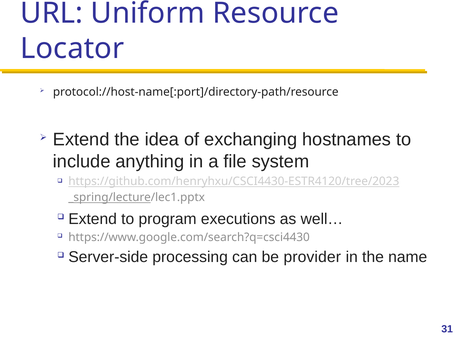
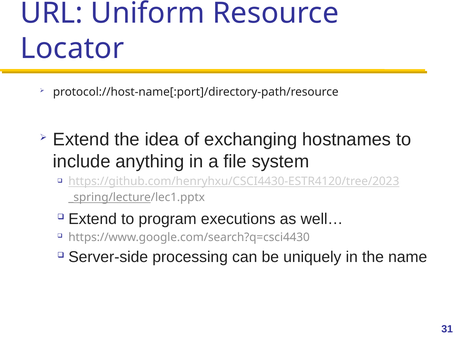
provider: provider -> uniquely
